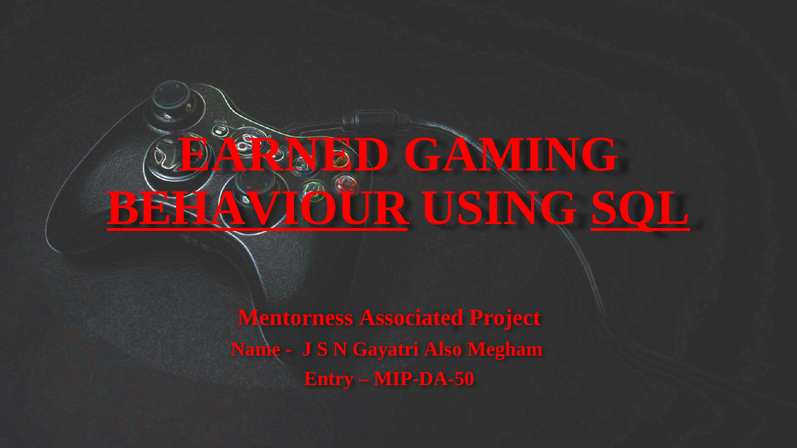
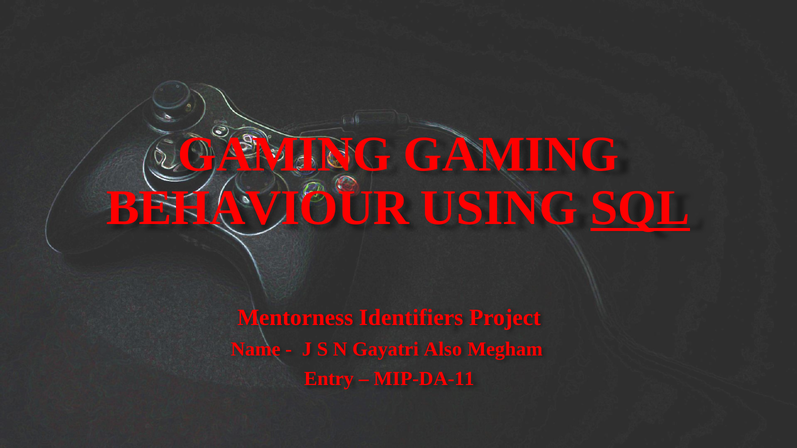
EARNED at (284, 154): EARNED -> GAMING
BEHAVIOUR underline: present -> none
Associated: Associated -> Identifiers
MIP-DA-50: MIP-DA-50 -> MIP-DA-11
